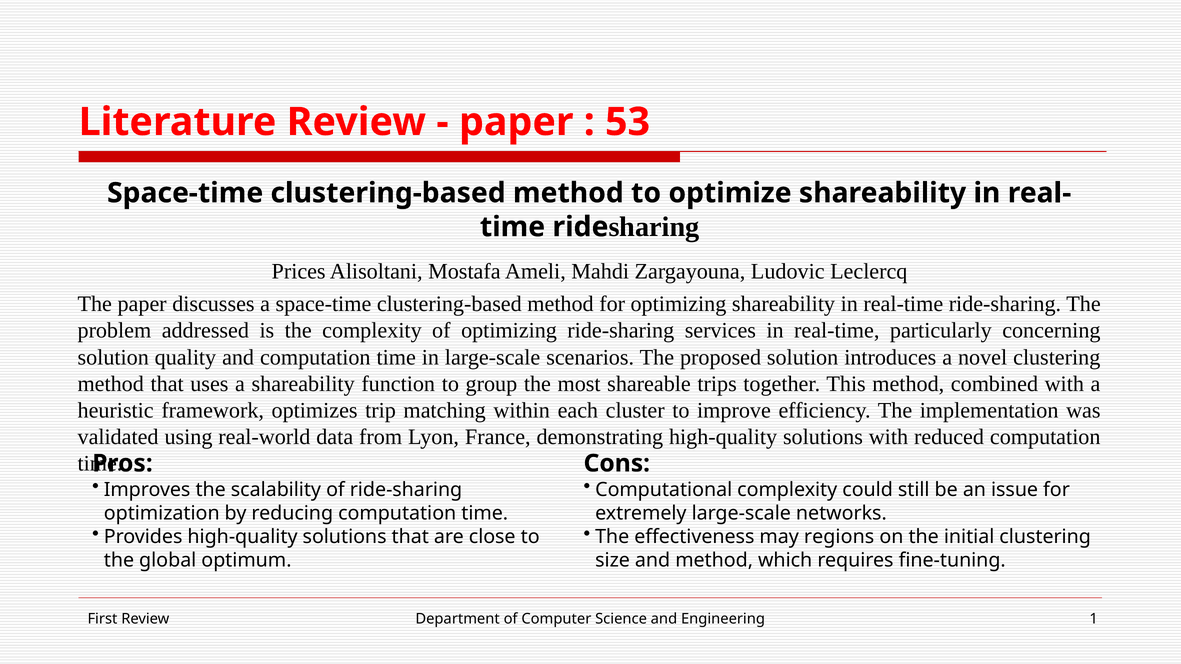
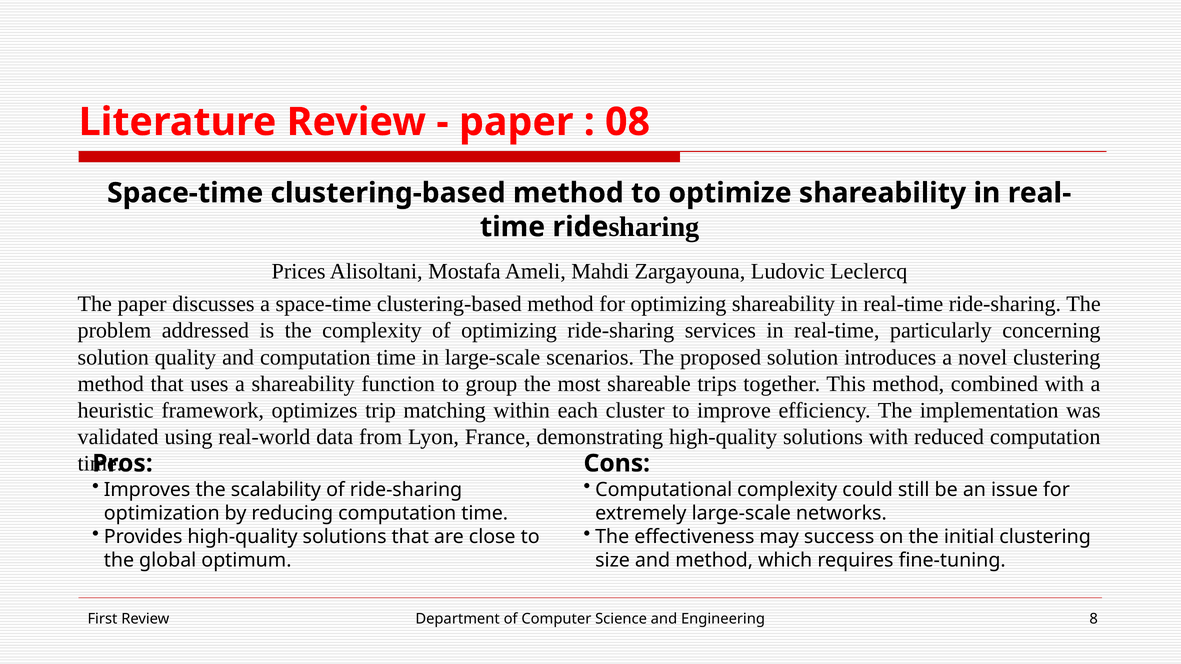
53: 53 -> 08
regions: regions -> success
1: 1 -> 8
